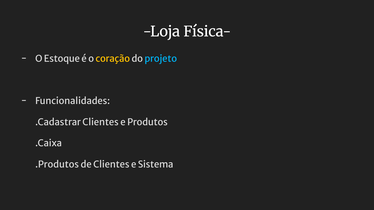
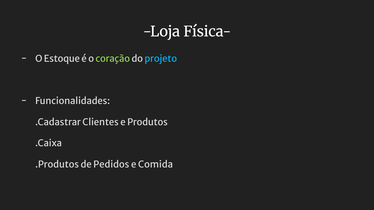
coração colour: yellow -> light green
de Clientes: Clientes -> Pedidos
Sistema: Sistema -> Comida
